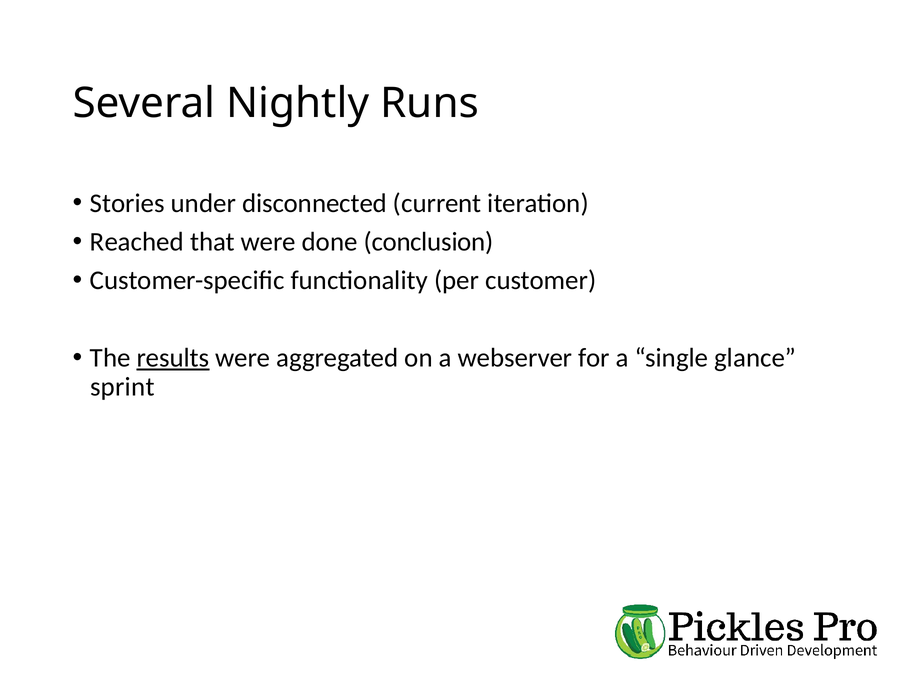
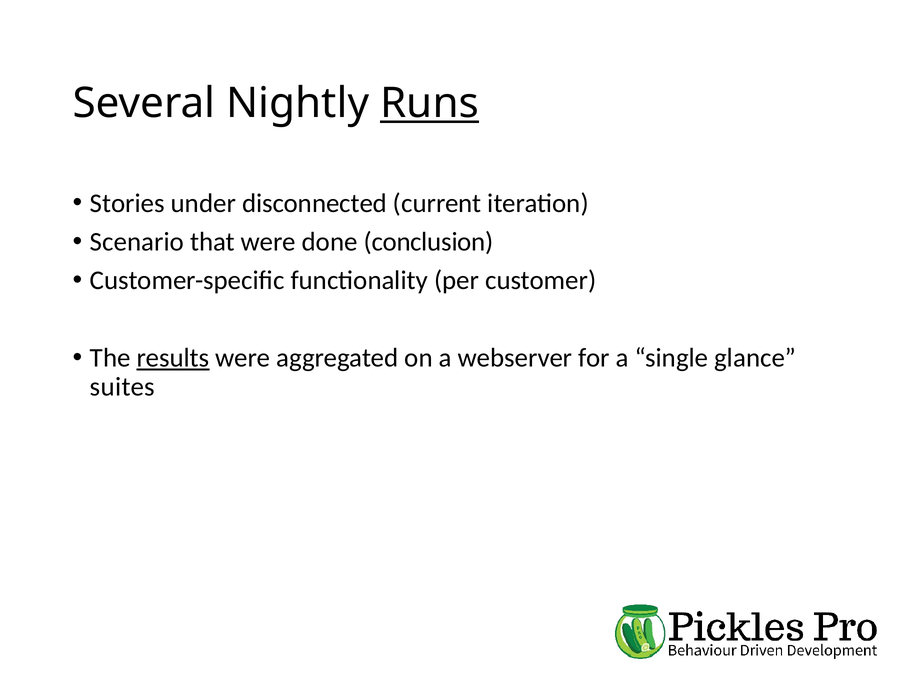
Runs underline: none -> present
Reached: Reached -> Scenario
sprint: sprint -> suites
